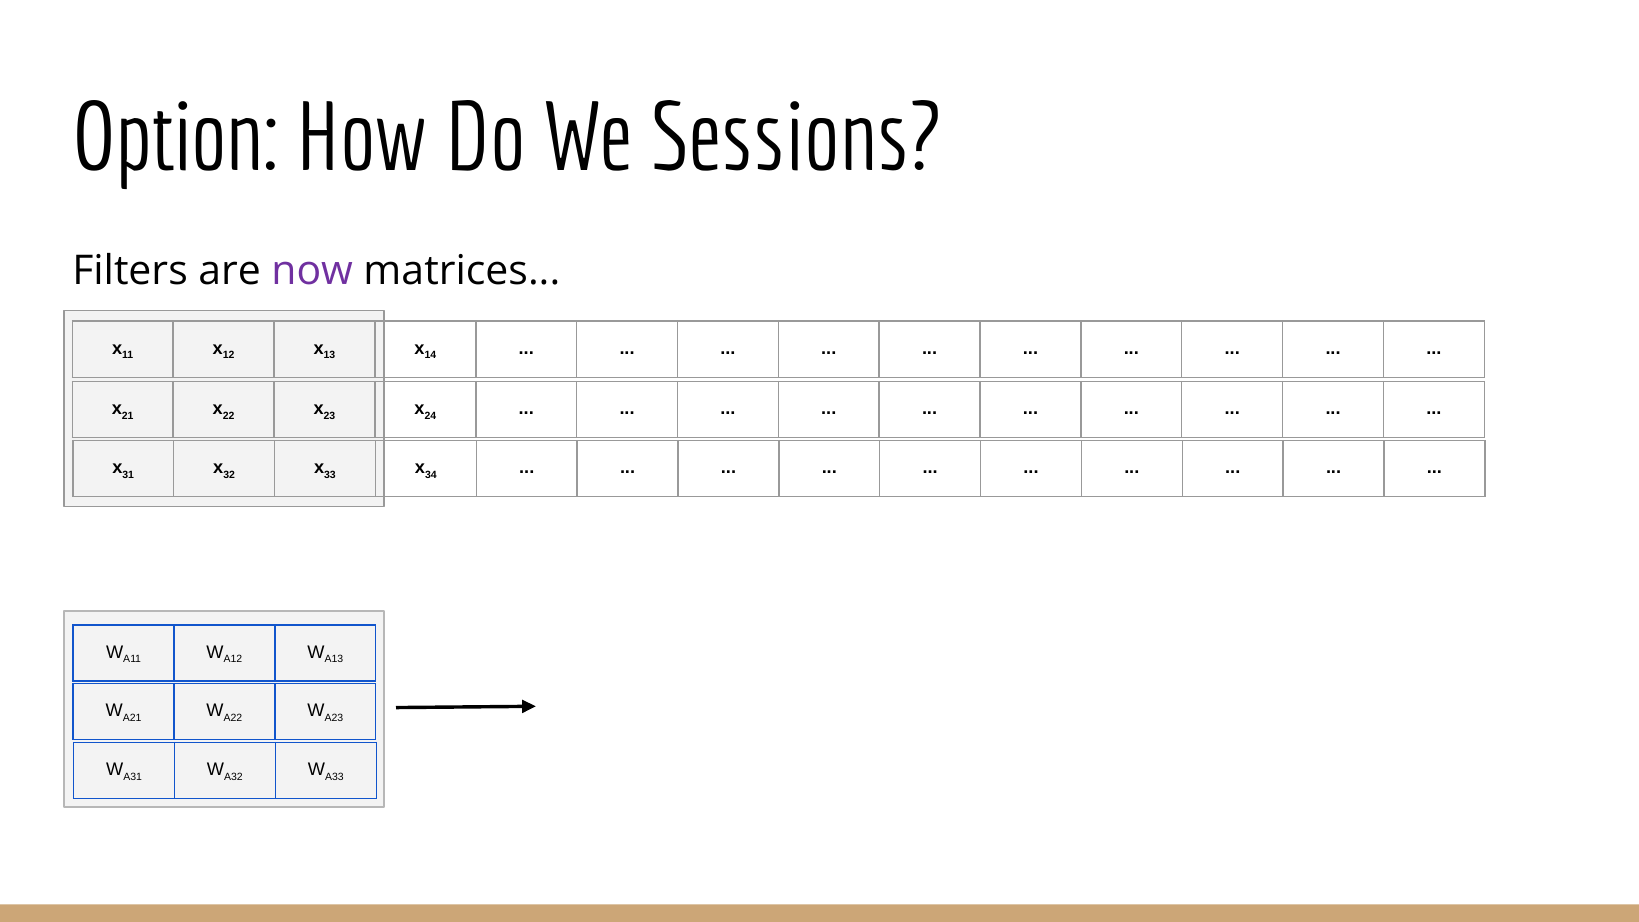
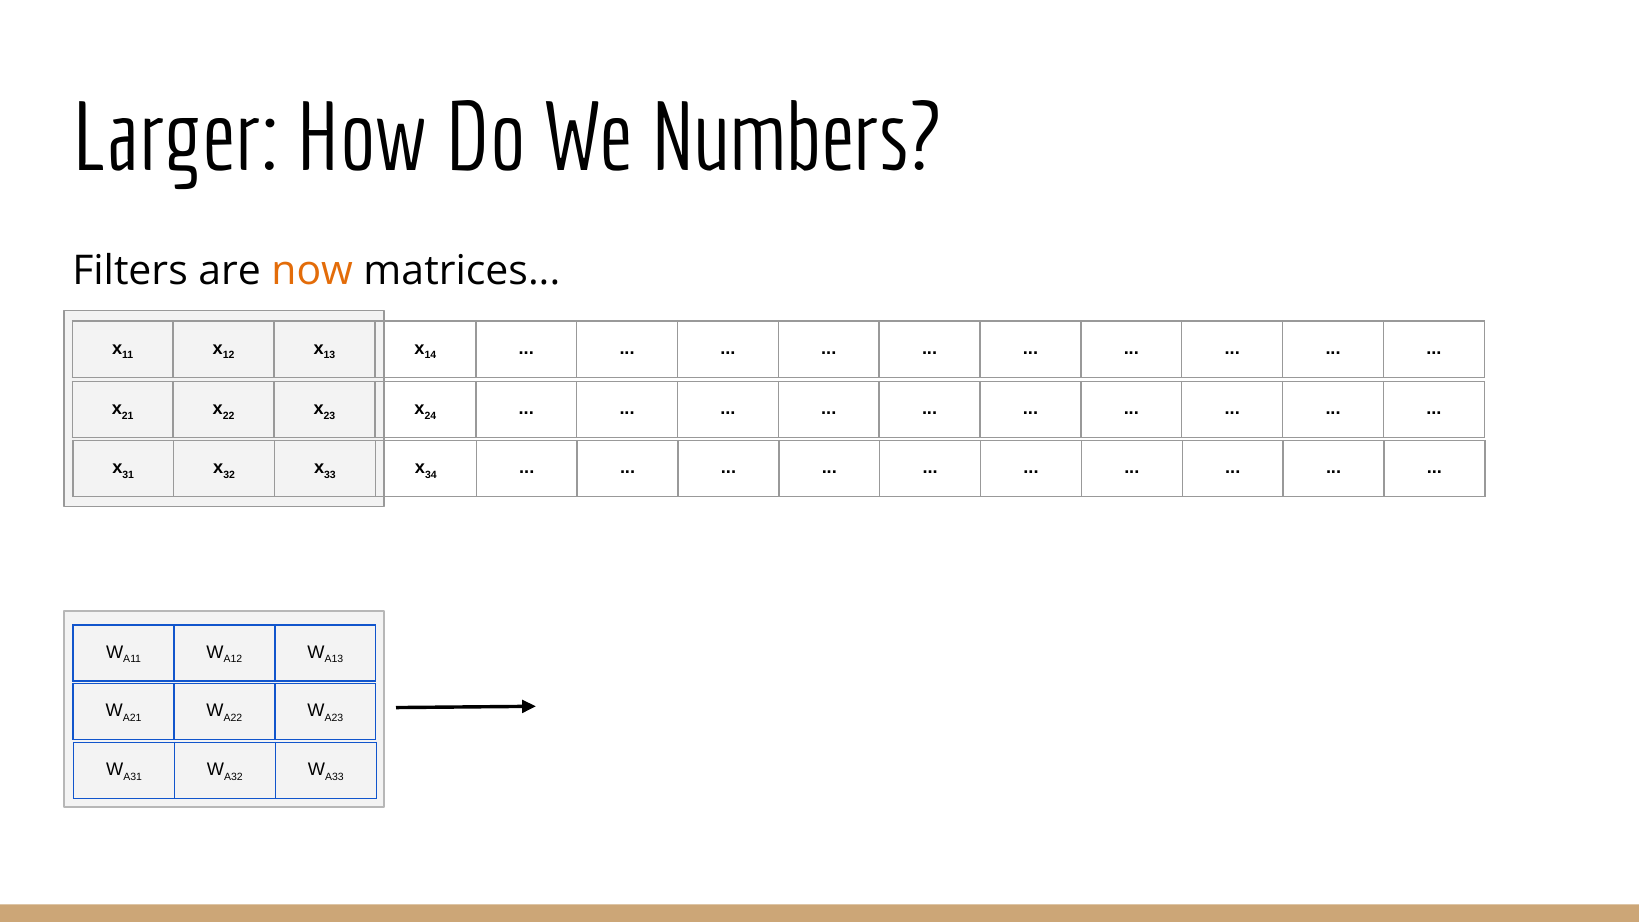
Option: Option -> Larger
Sessions: Sessions -> Numbers
now colour: purple -> orange
